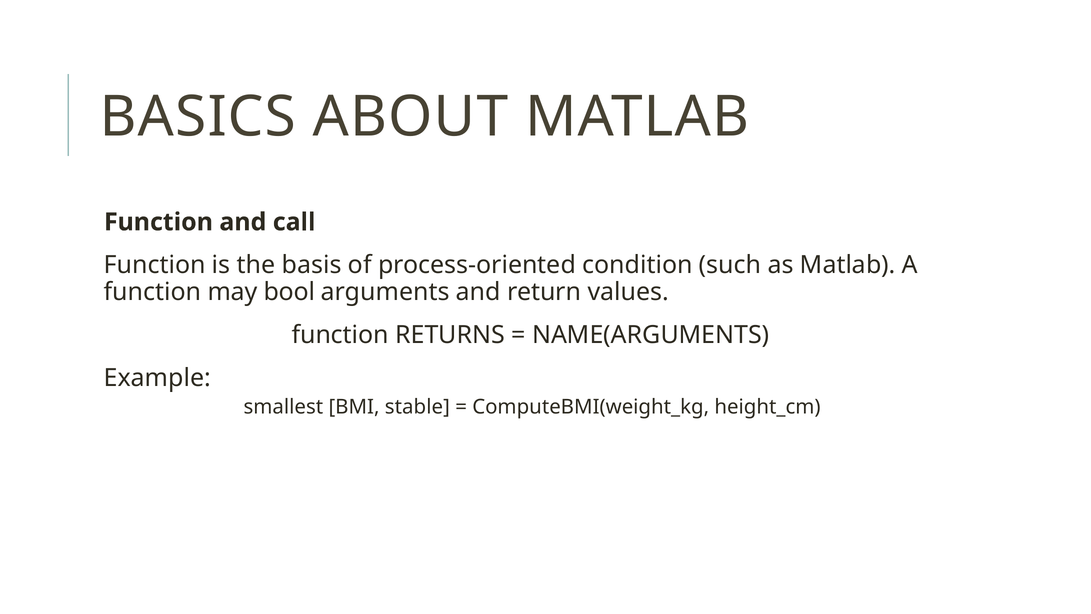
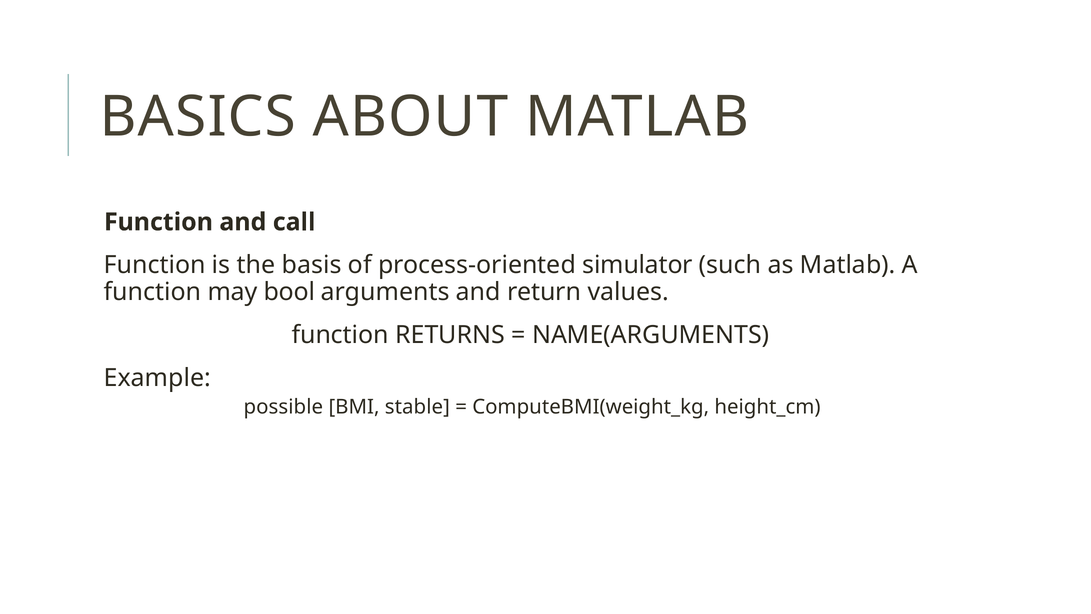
condition: condition -> simulator
smallest: smallest -> possible
